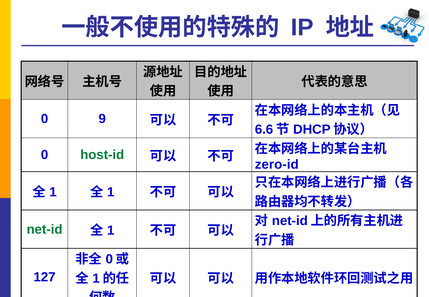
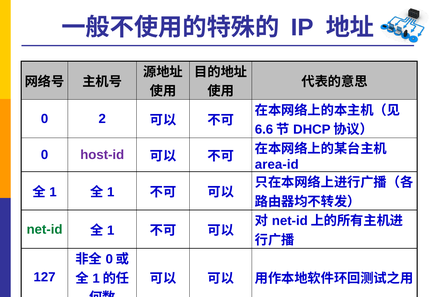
9: 9 -> 2
host-id colour: green -> purple
zero-id: zero-id -> area-id
